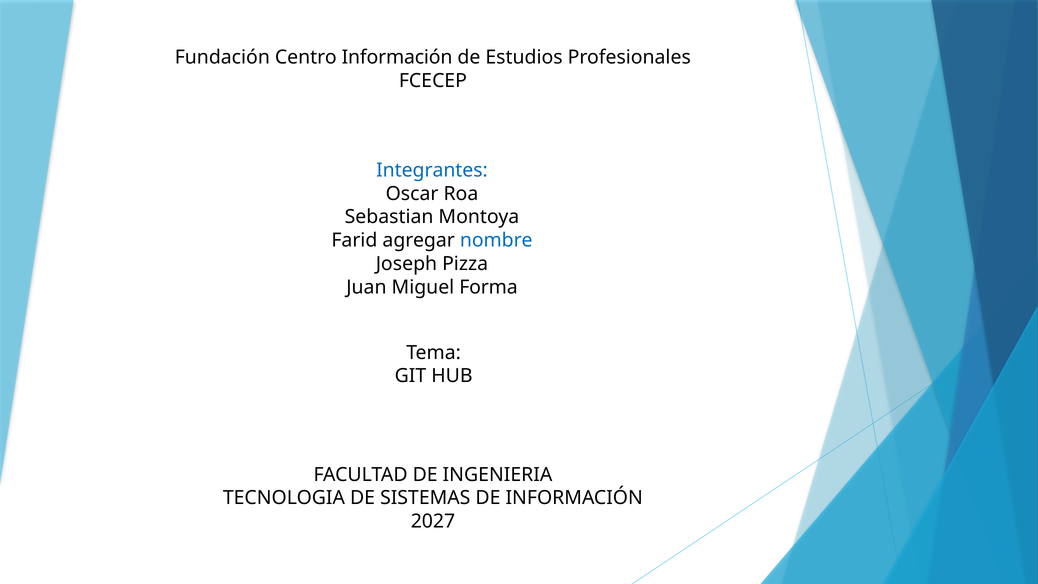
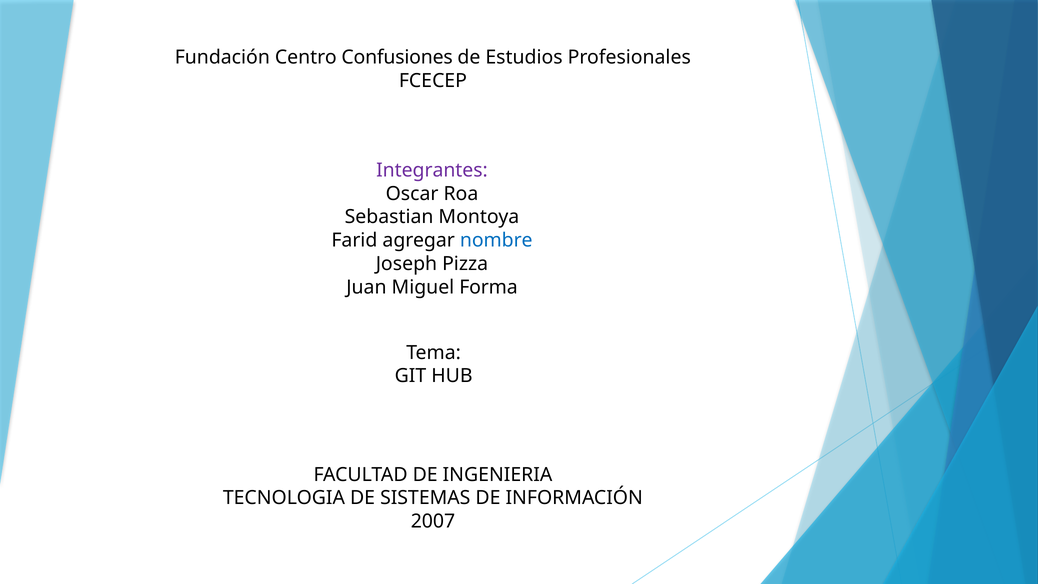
Centro Información: Información -> Confusiones
Integrantes colour: blue -> purple
2027: 2027 -> 2007
